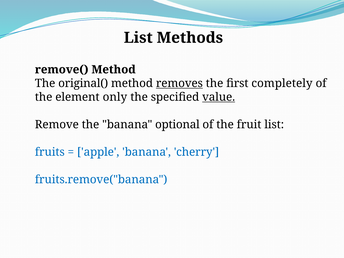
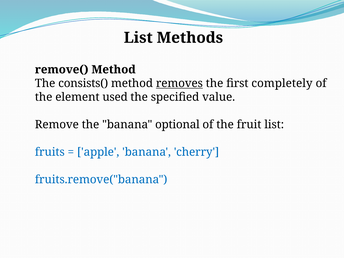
original(: original( -> consists(
only: only -> used
value underline: present -> none
